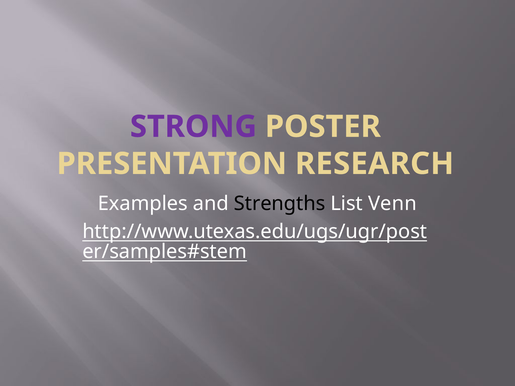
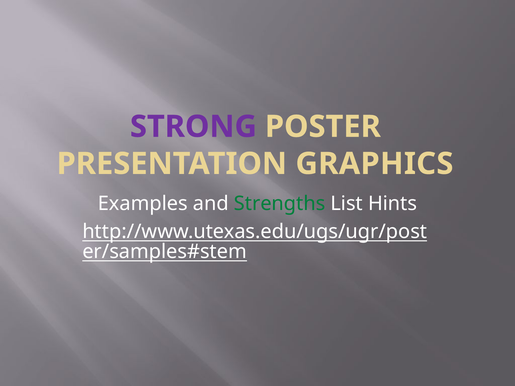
RESEARCH: RESEARCH -> GRAPHICS
Strengths colour: black -> green
Venn: Venn -> Hints
